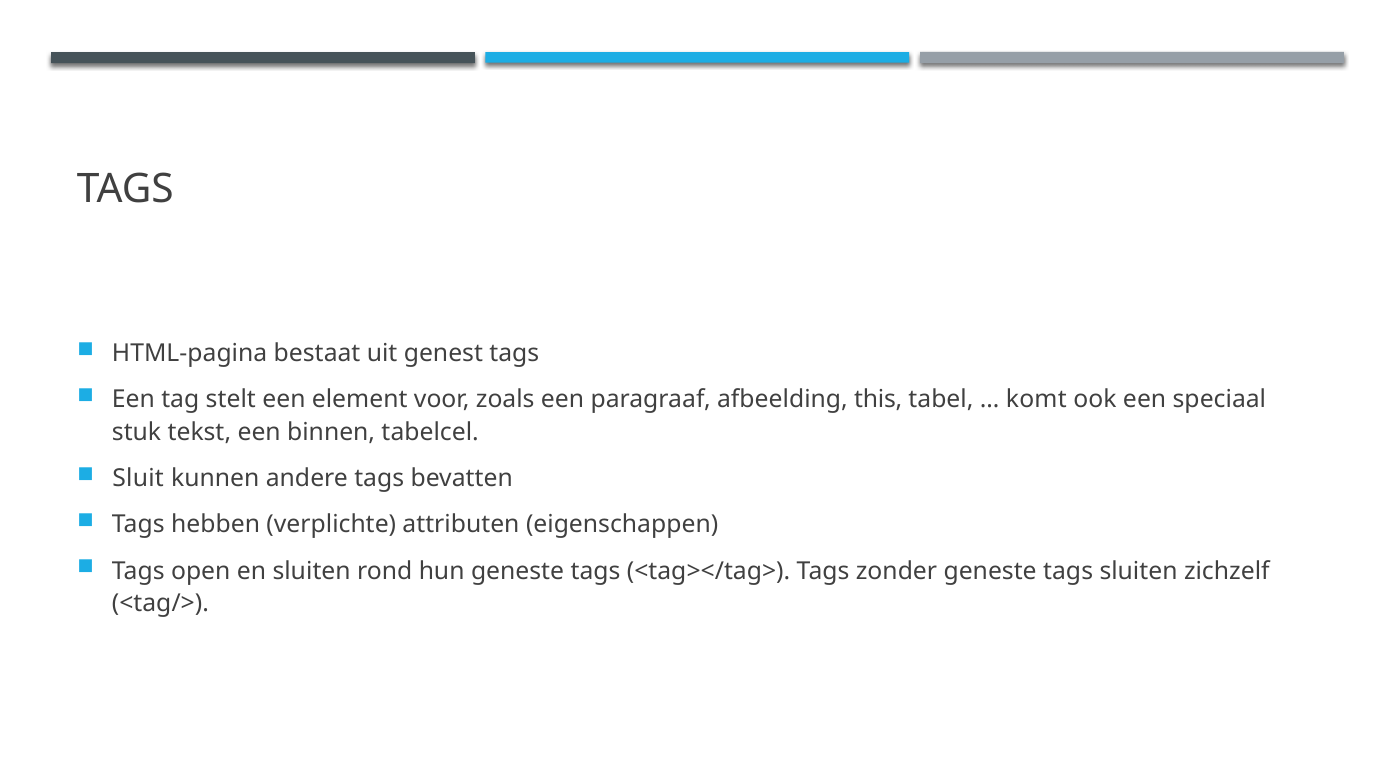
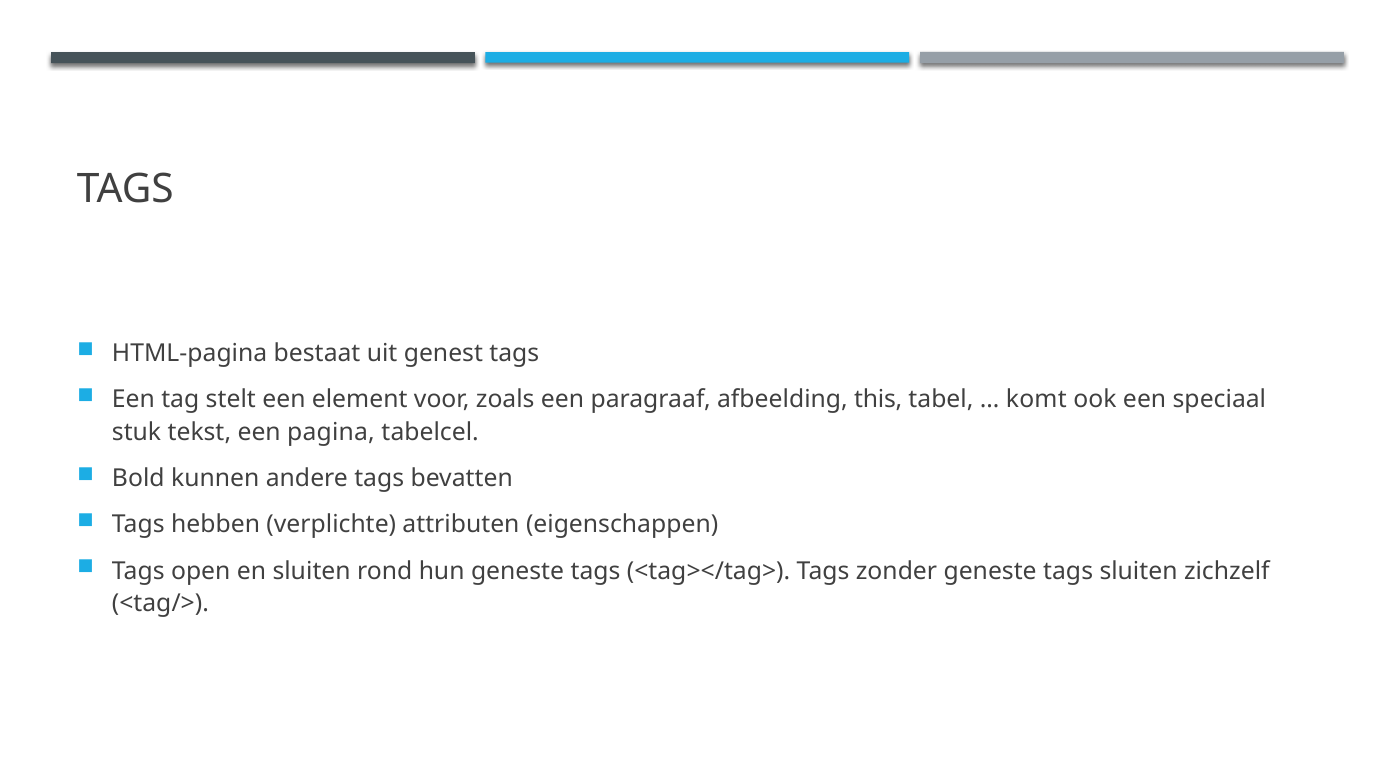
binnen: binnen -> pagina
Sluit: Sluit -> Bold
